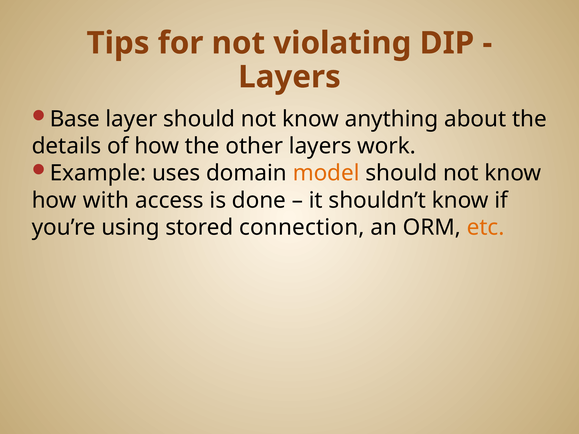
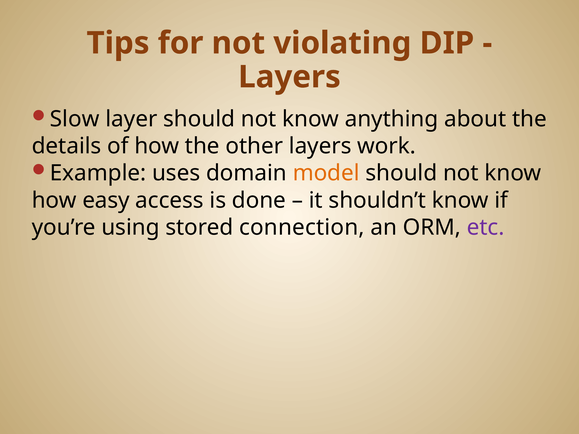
Base: Base -> Slow
with: with -> easy
etc colour: orange -> purple
